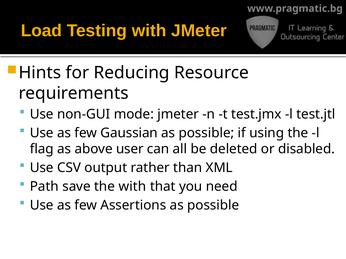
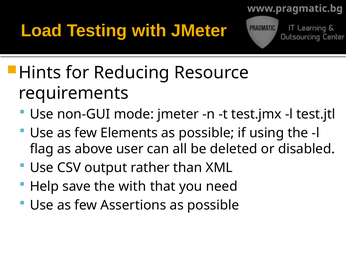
Gaussian: Gaussian -> Elements
Path: Path -> Help
